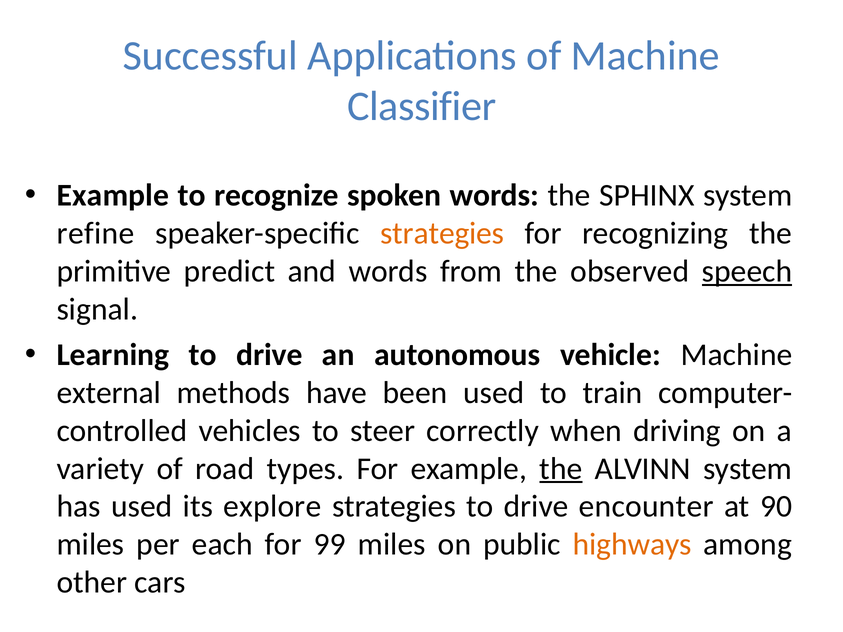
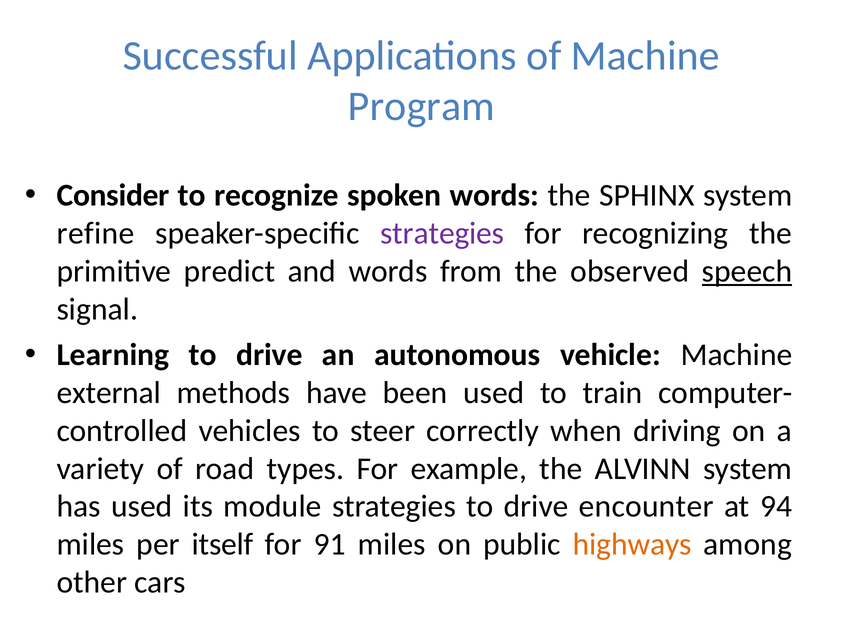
Classifier: Classifier -> Program
Example at (113, 196): Example -> Consider
strategies at (442, 233) colour: orange -> purple
the at (561, 469) underline: present -> none
explore: explore -> module
90: 90 -> 94
each: each -> itself
99: 99 -> 91
